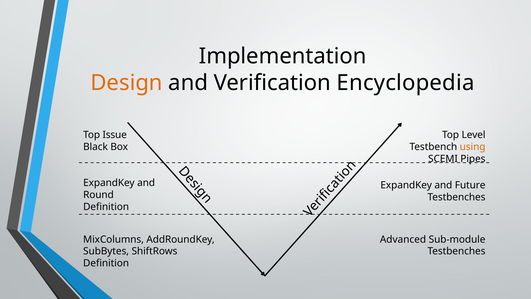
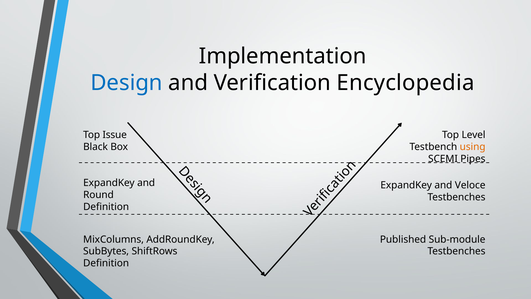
Design colour: orange -> blue
Future: Future -> Veloce
Advanced: Advanced -> Published
